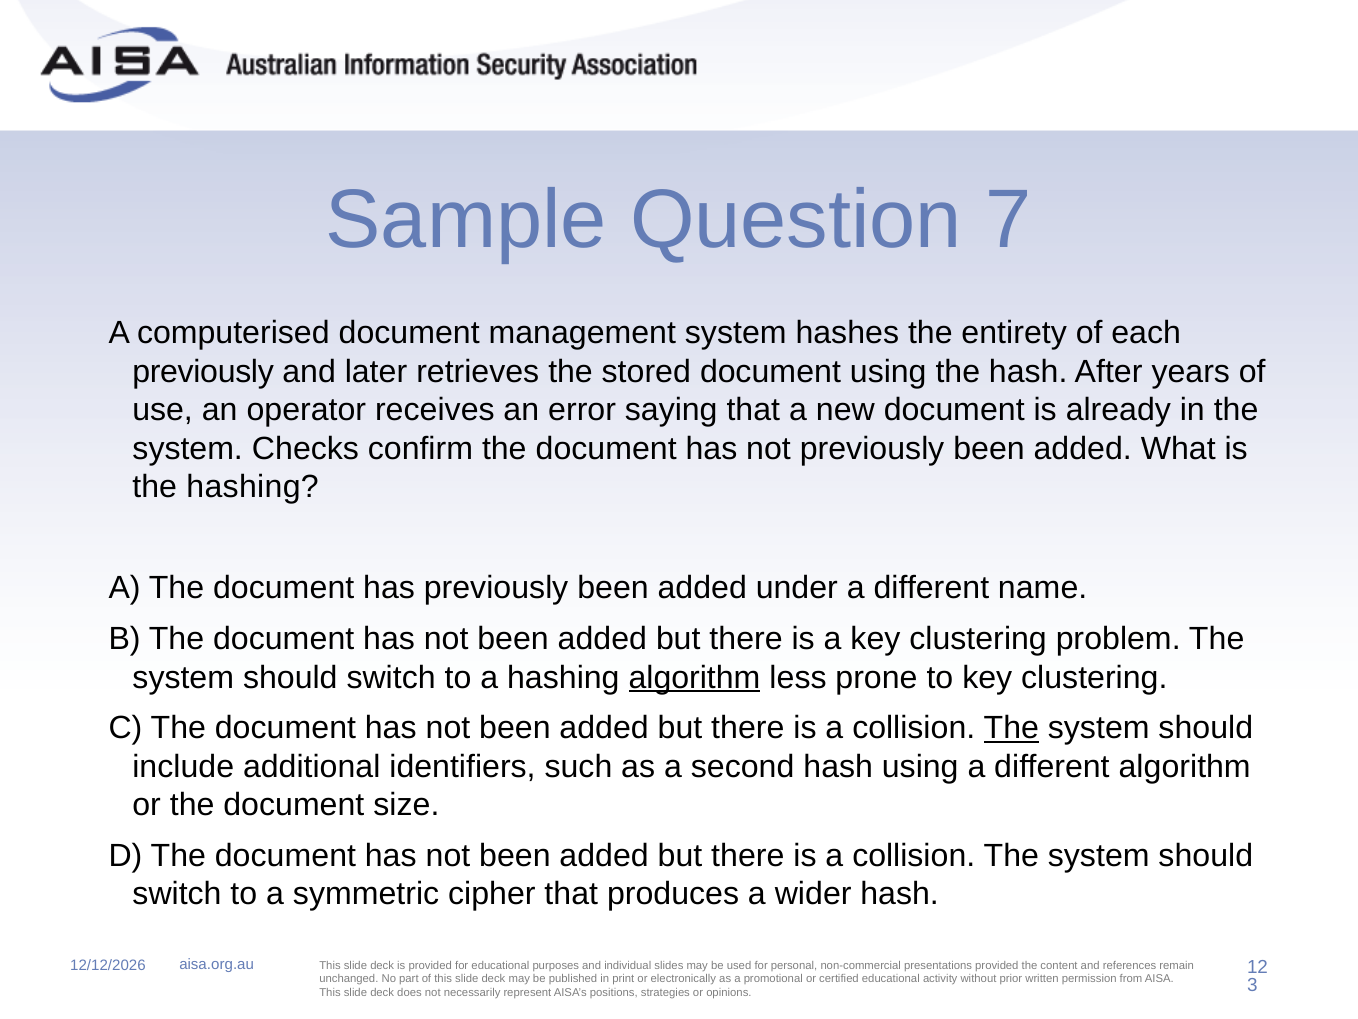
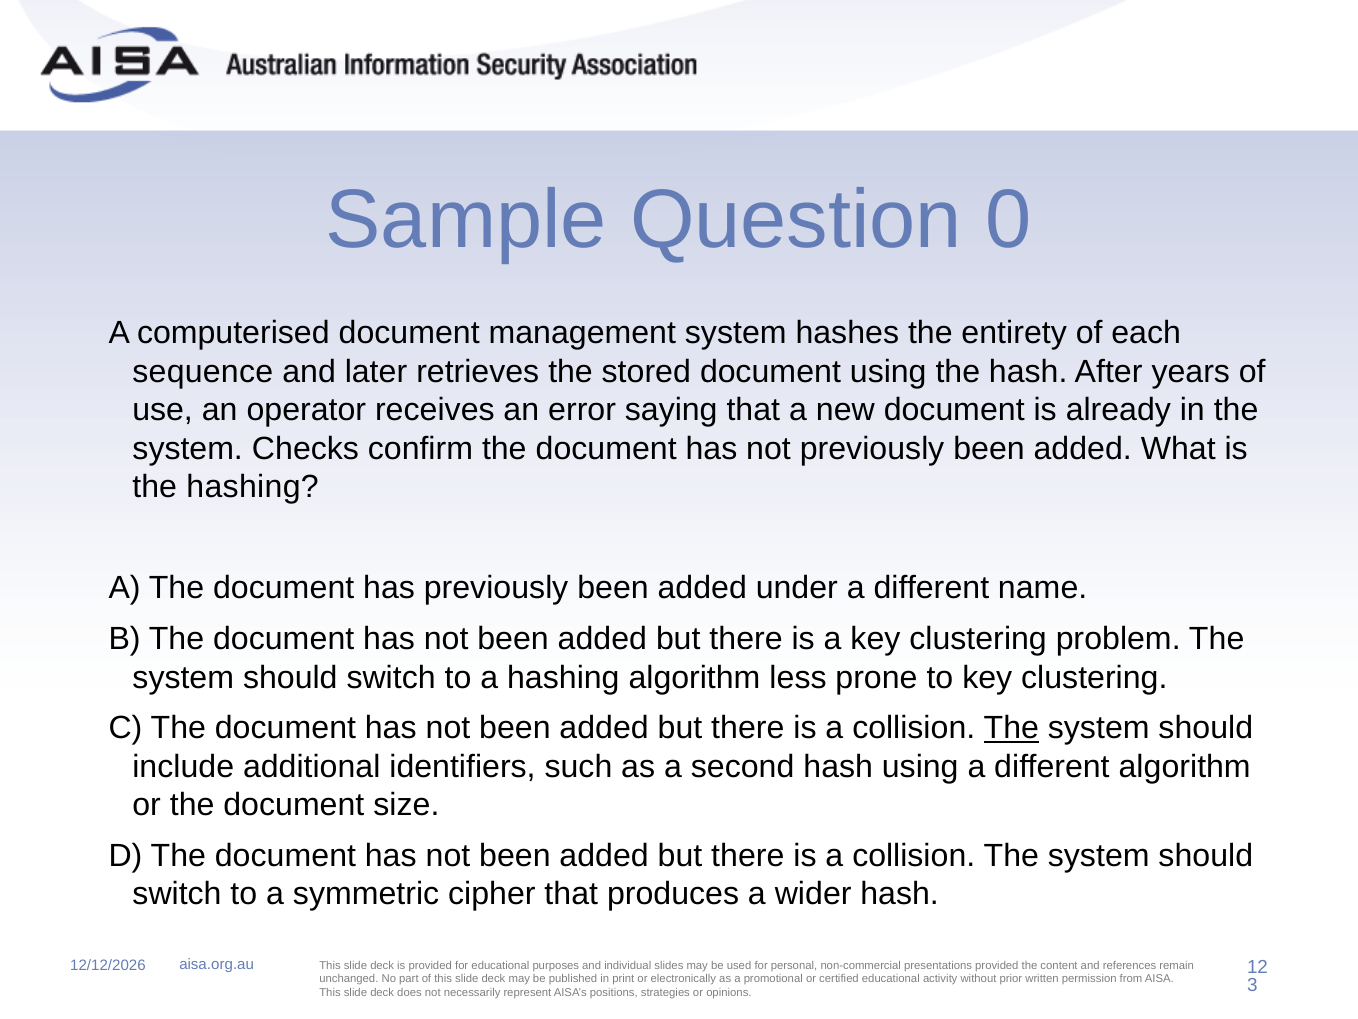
7: 7 -> 0
previously at (203, 371): previously -> sequence
algorithm at (694, 677) underline: present -> none
